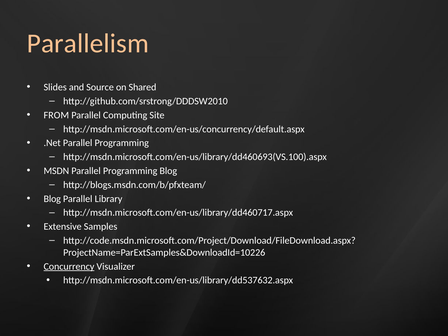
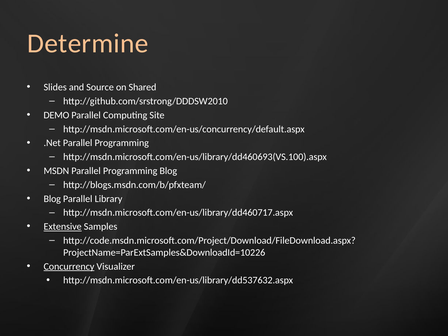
Parallelism: Parallelism -> Determine
FROM: FROM -> DEMO
Extensive underline: none -> present
